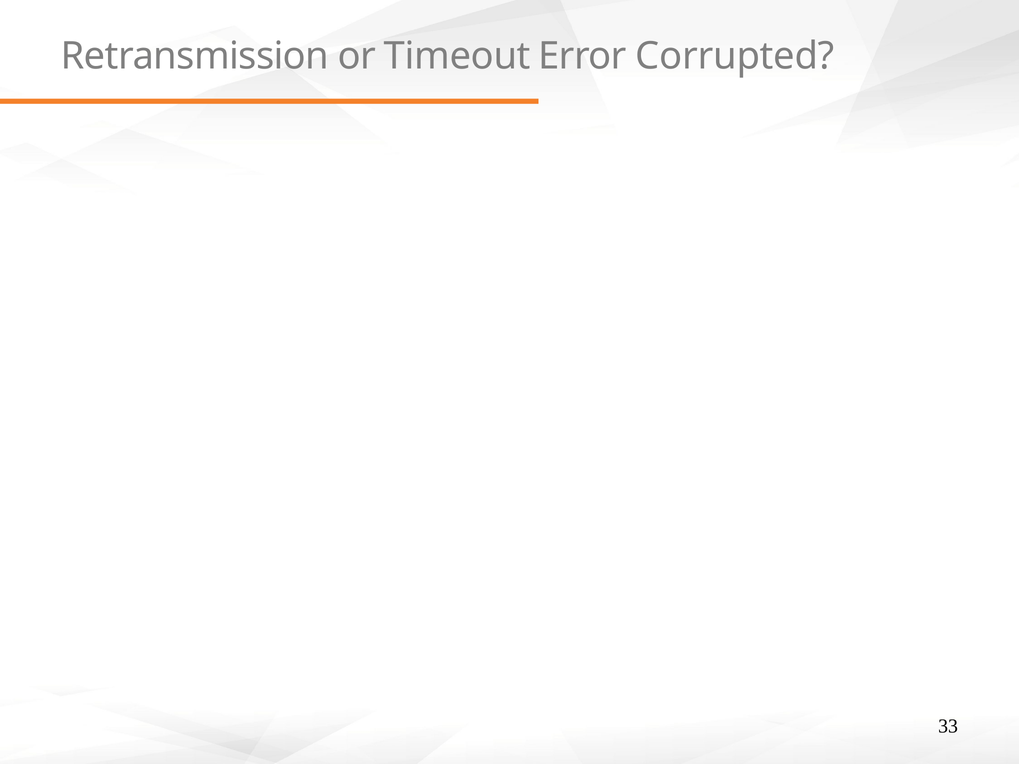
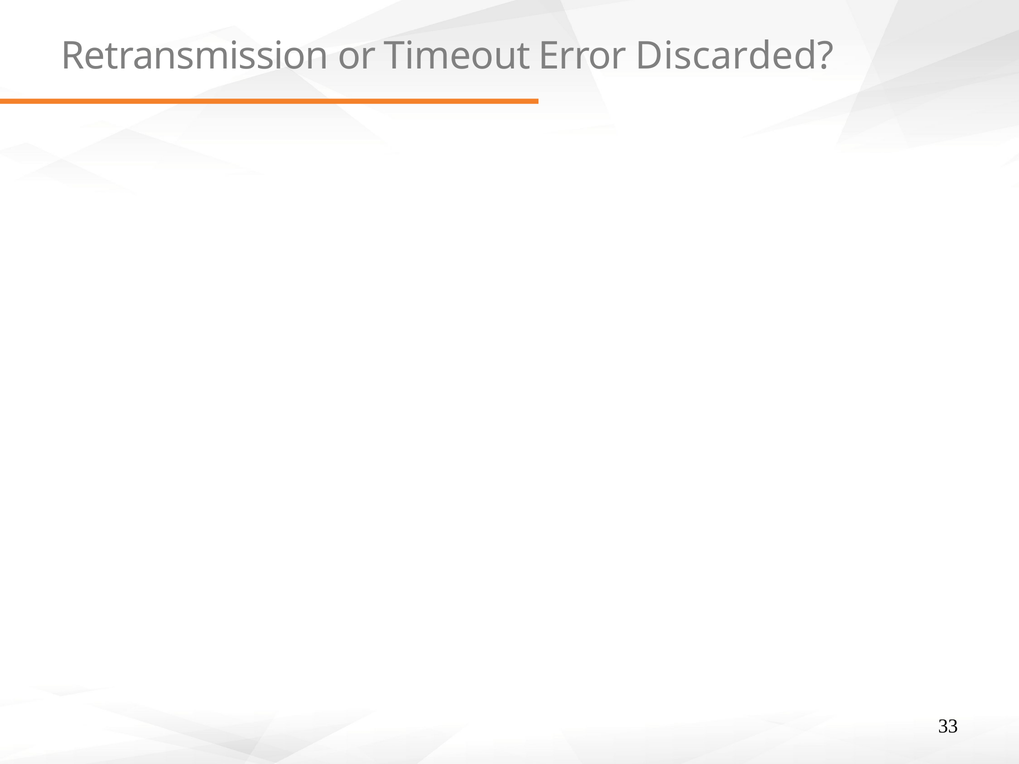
Error Corrupted: Corrupted -> Discarded
